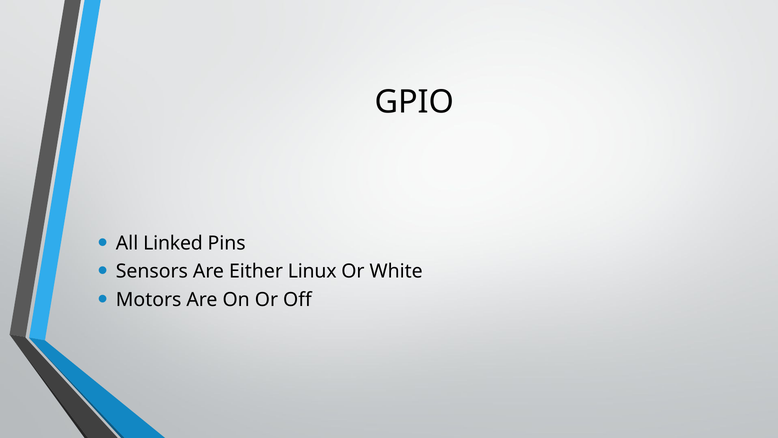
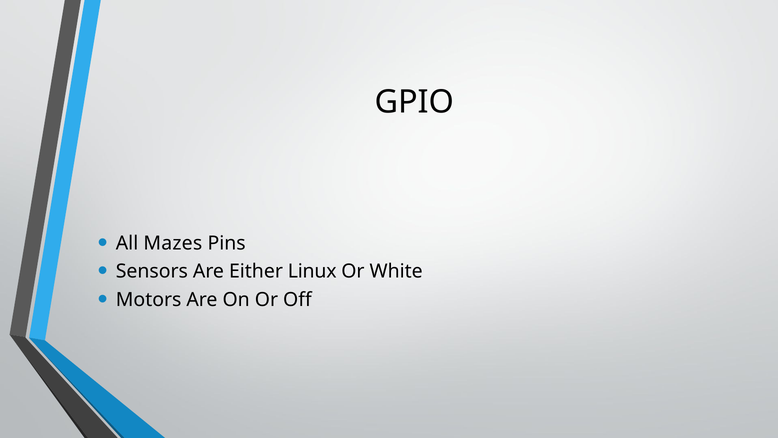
Linked: Linked -> Mazes
